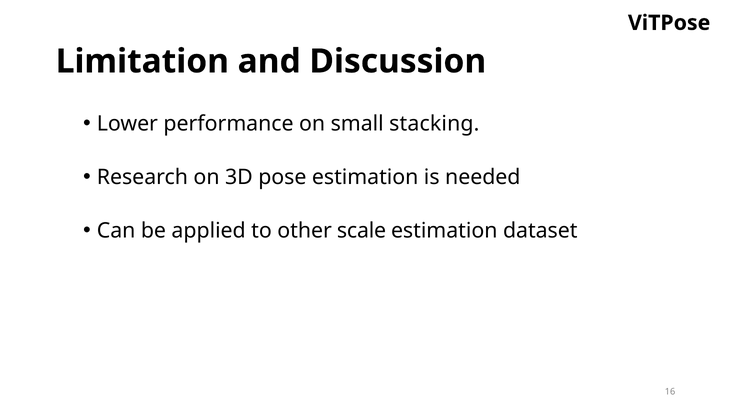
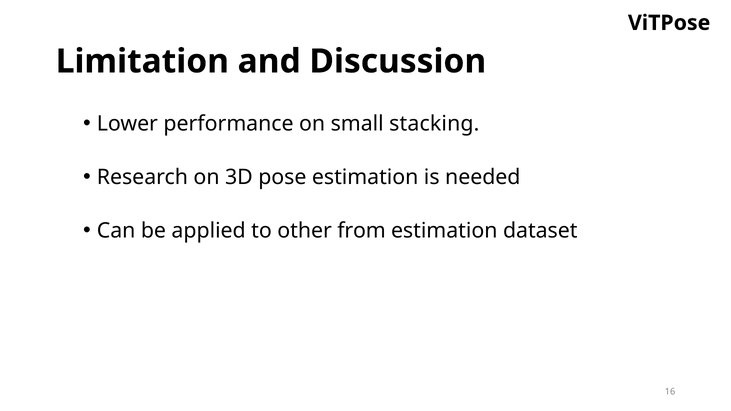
scale: scale -> from
